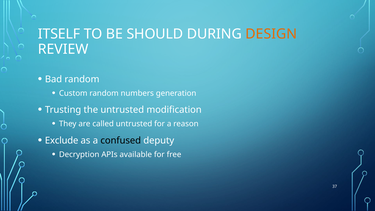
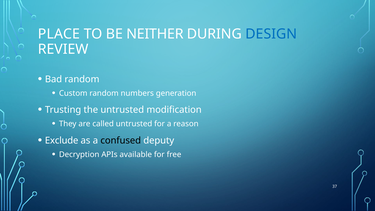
ITSELF: ITSELF -> PLACE
SHOULD: SHOULD -> NEITHER
DESIGN colour: orange -> blue
